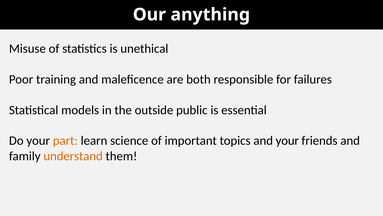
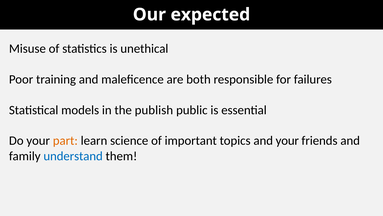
anything: anything -> expected
outside: outside -> publish
understand colour: orange -> blue
